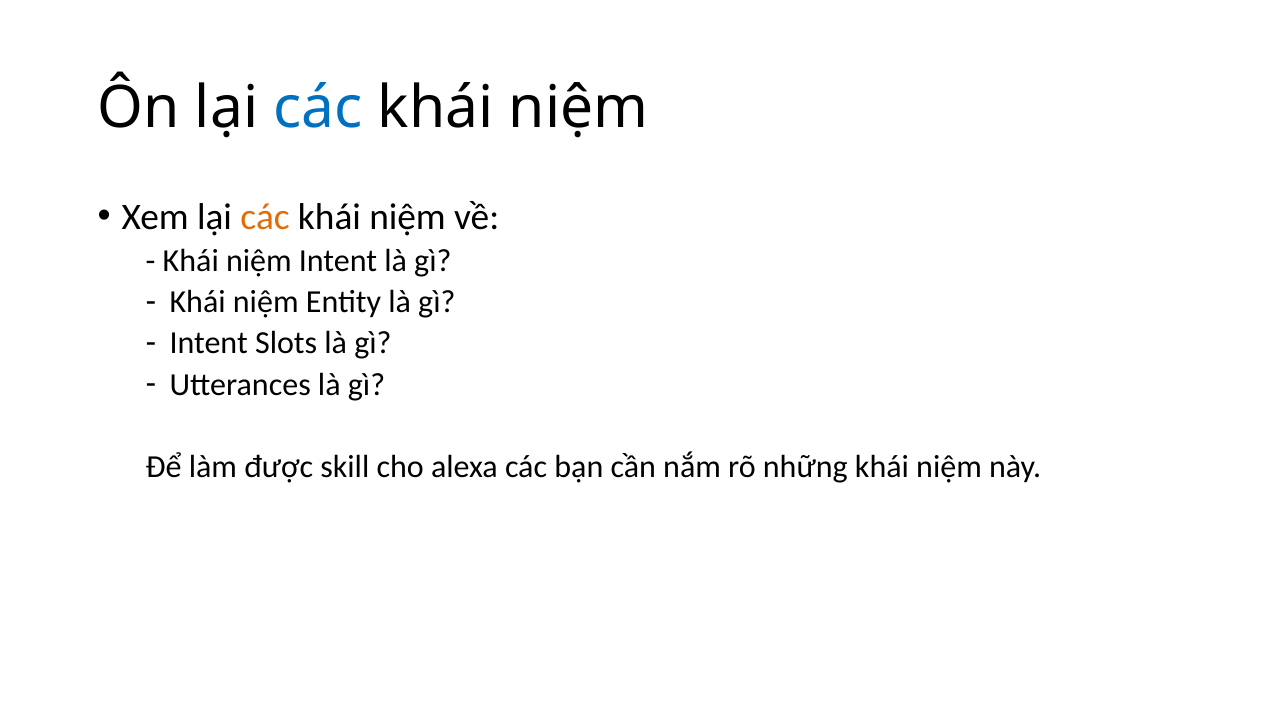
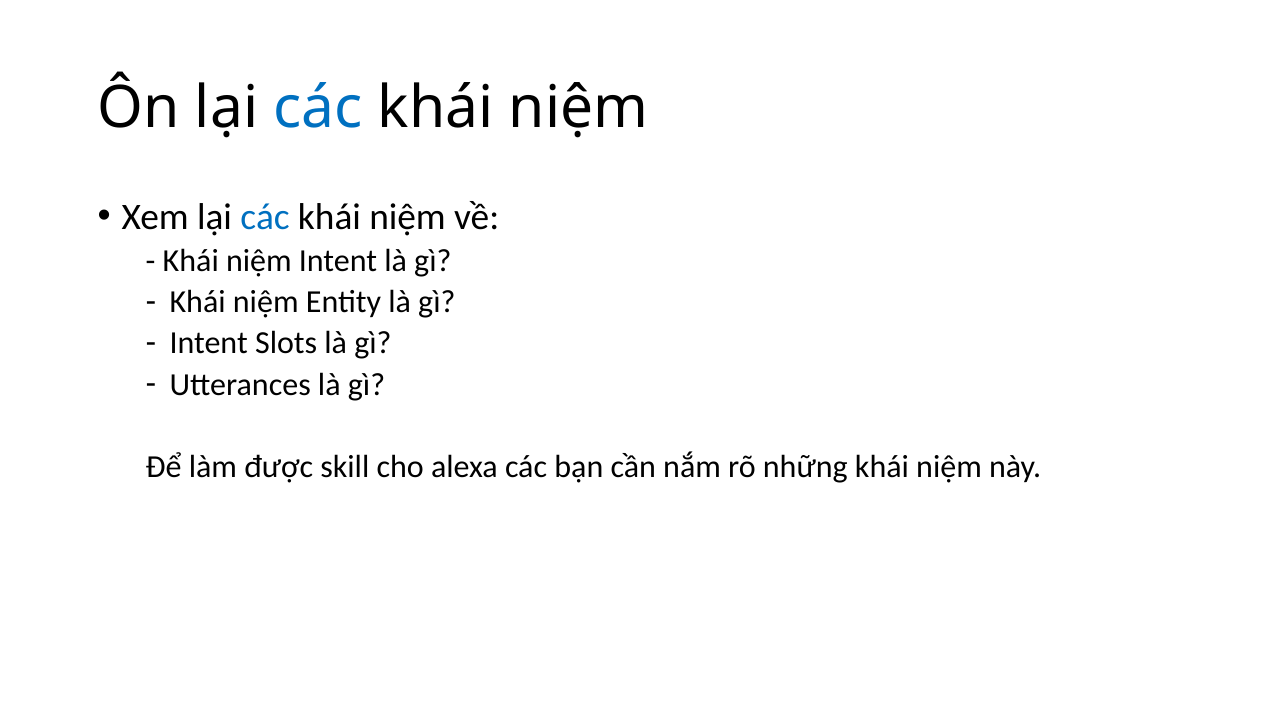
các at (265, 217) colour: orange -> blue
